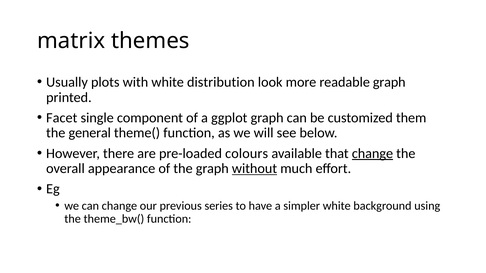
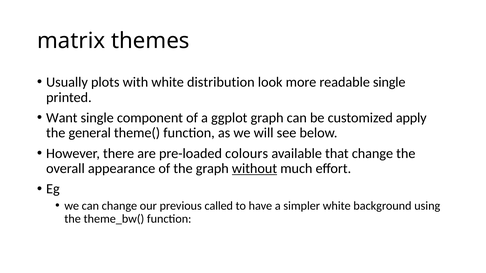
readable graph: graph -> single
Facet: Facet -> Want
them: them -> apply
change at (372, 154) underline: present -> none
series: series -> called
